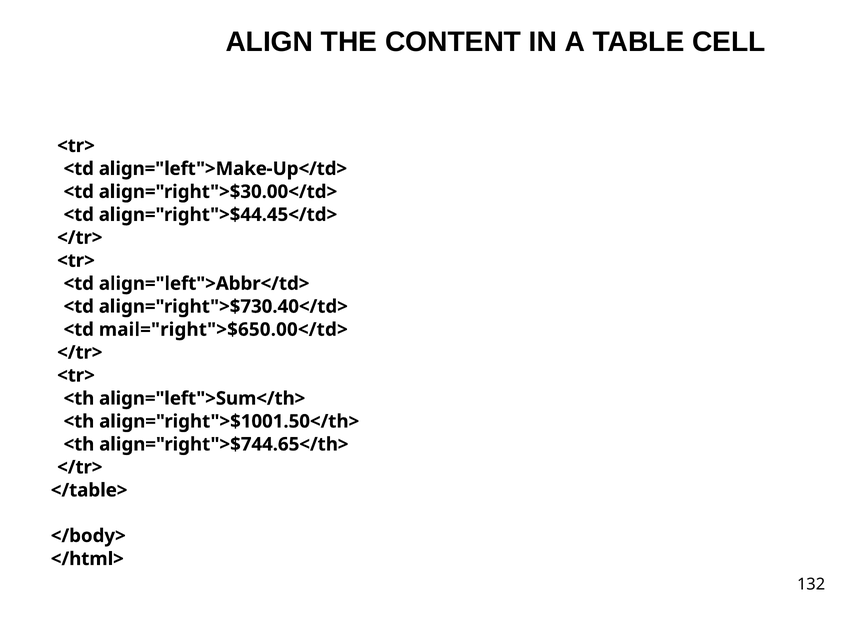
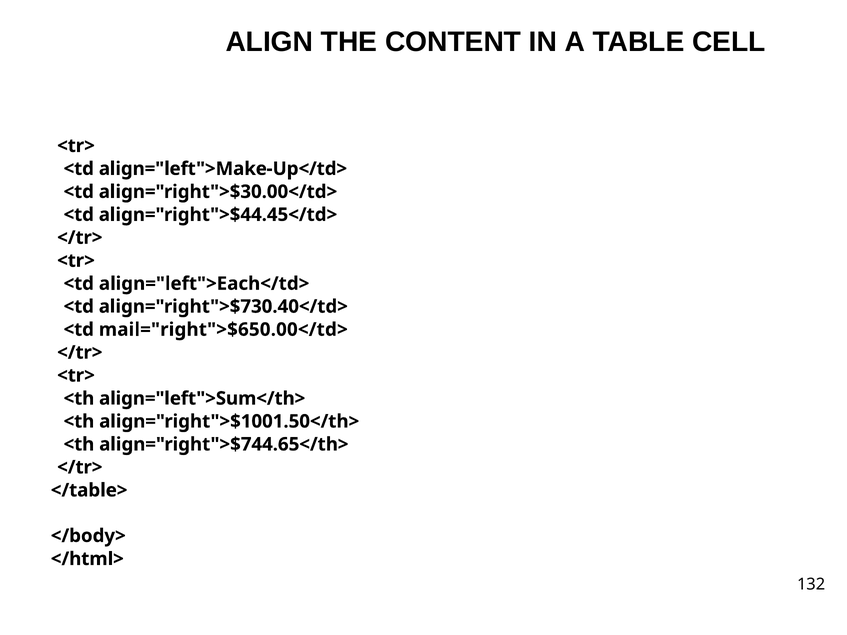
align="left">Abbr</td>: align="left">Abbr</td> -> align="left">Each</td>
